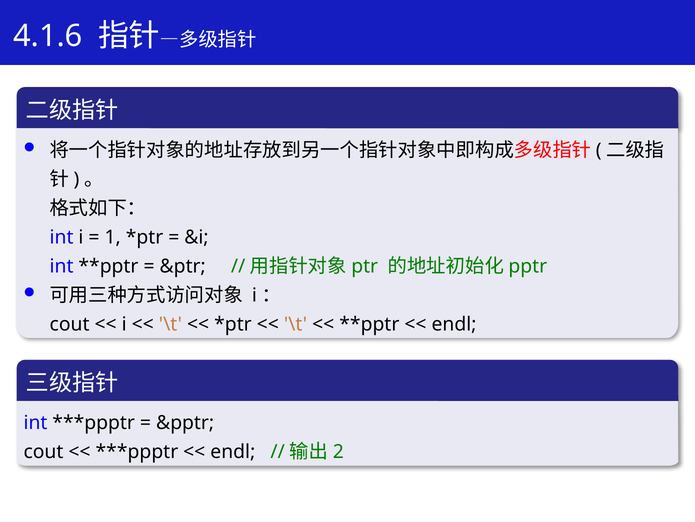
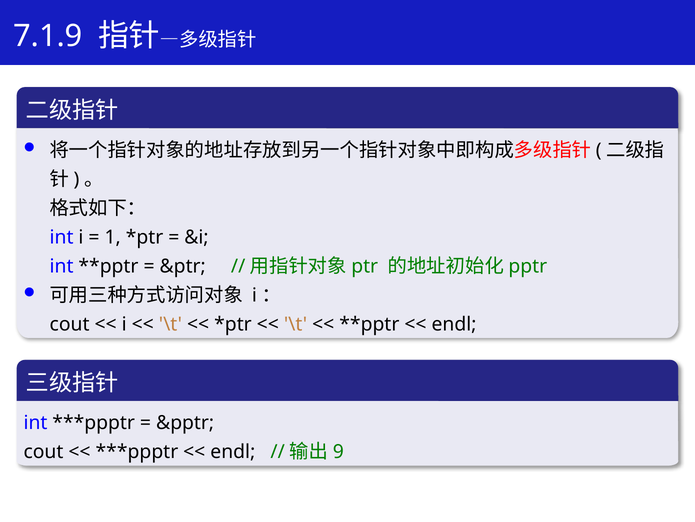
4.1.6: 4.1.6 -> 7.1.9
2: 2 -> 9
